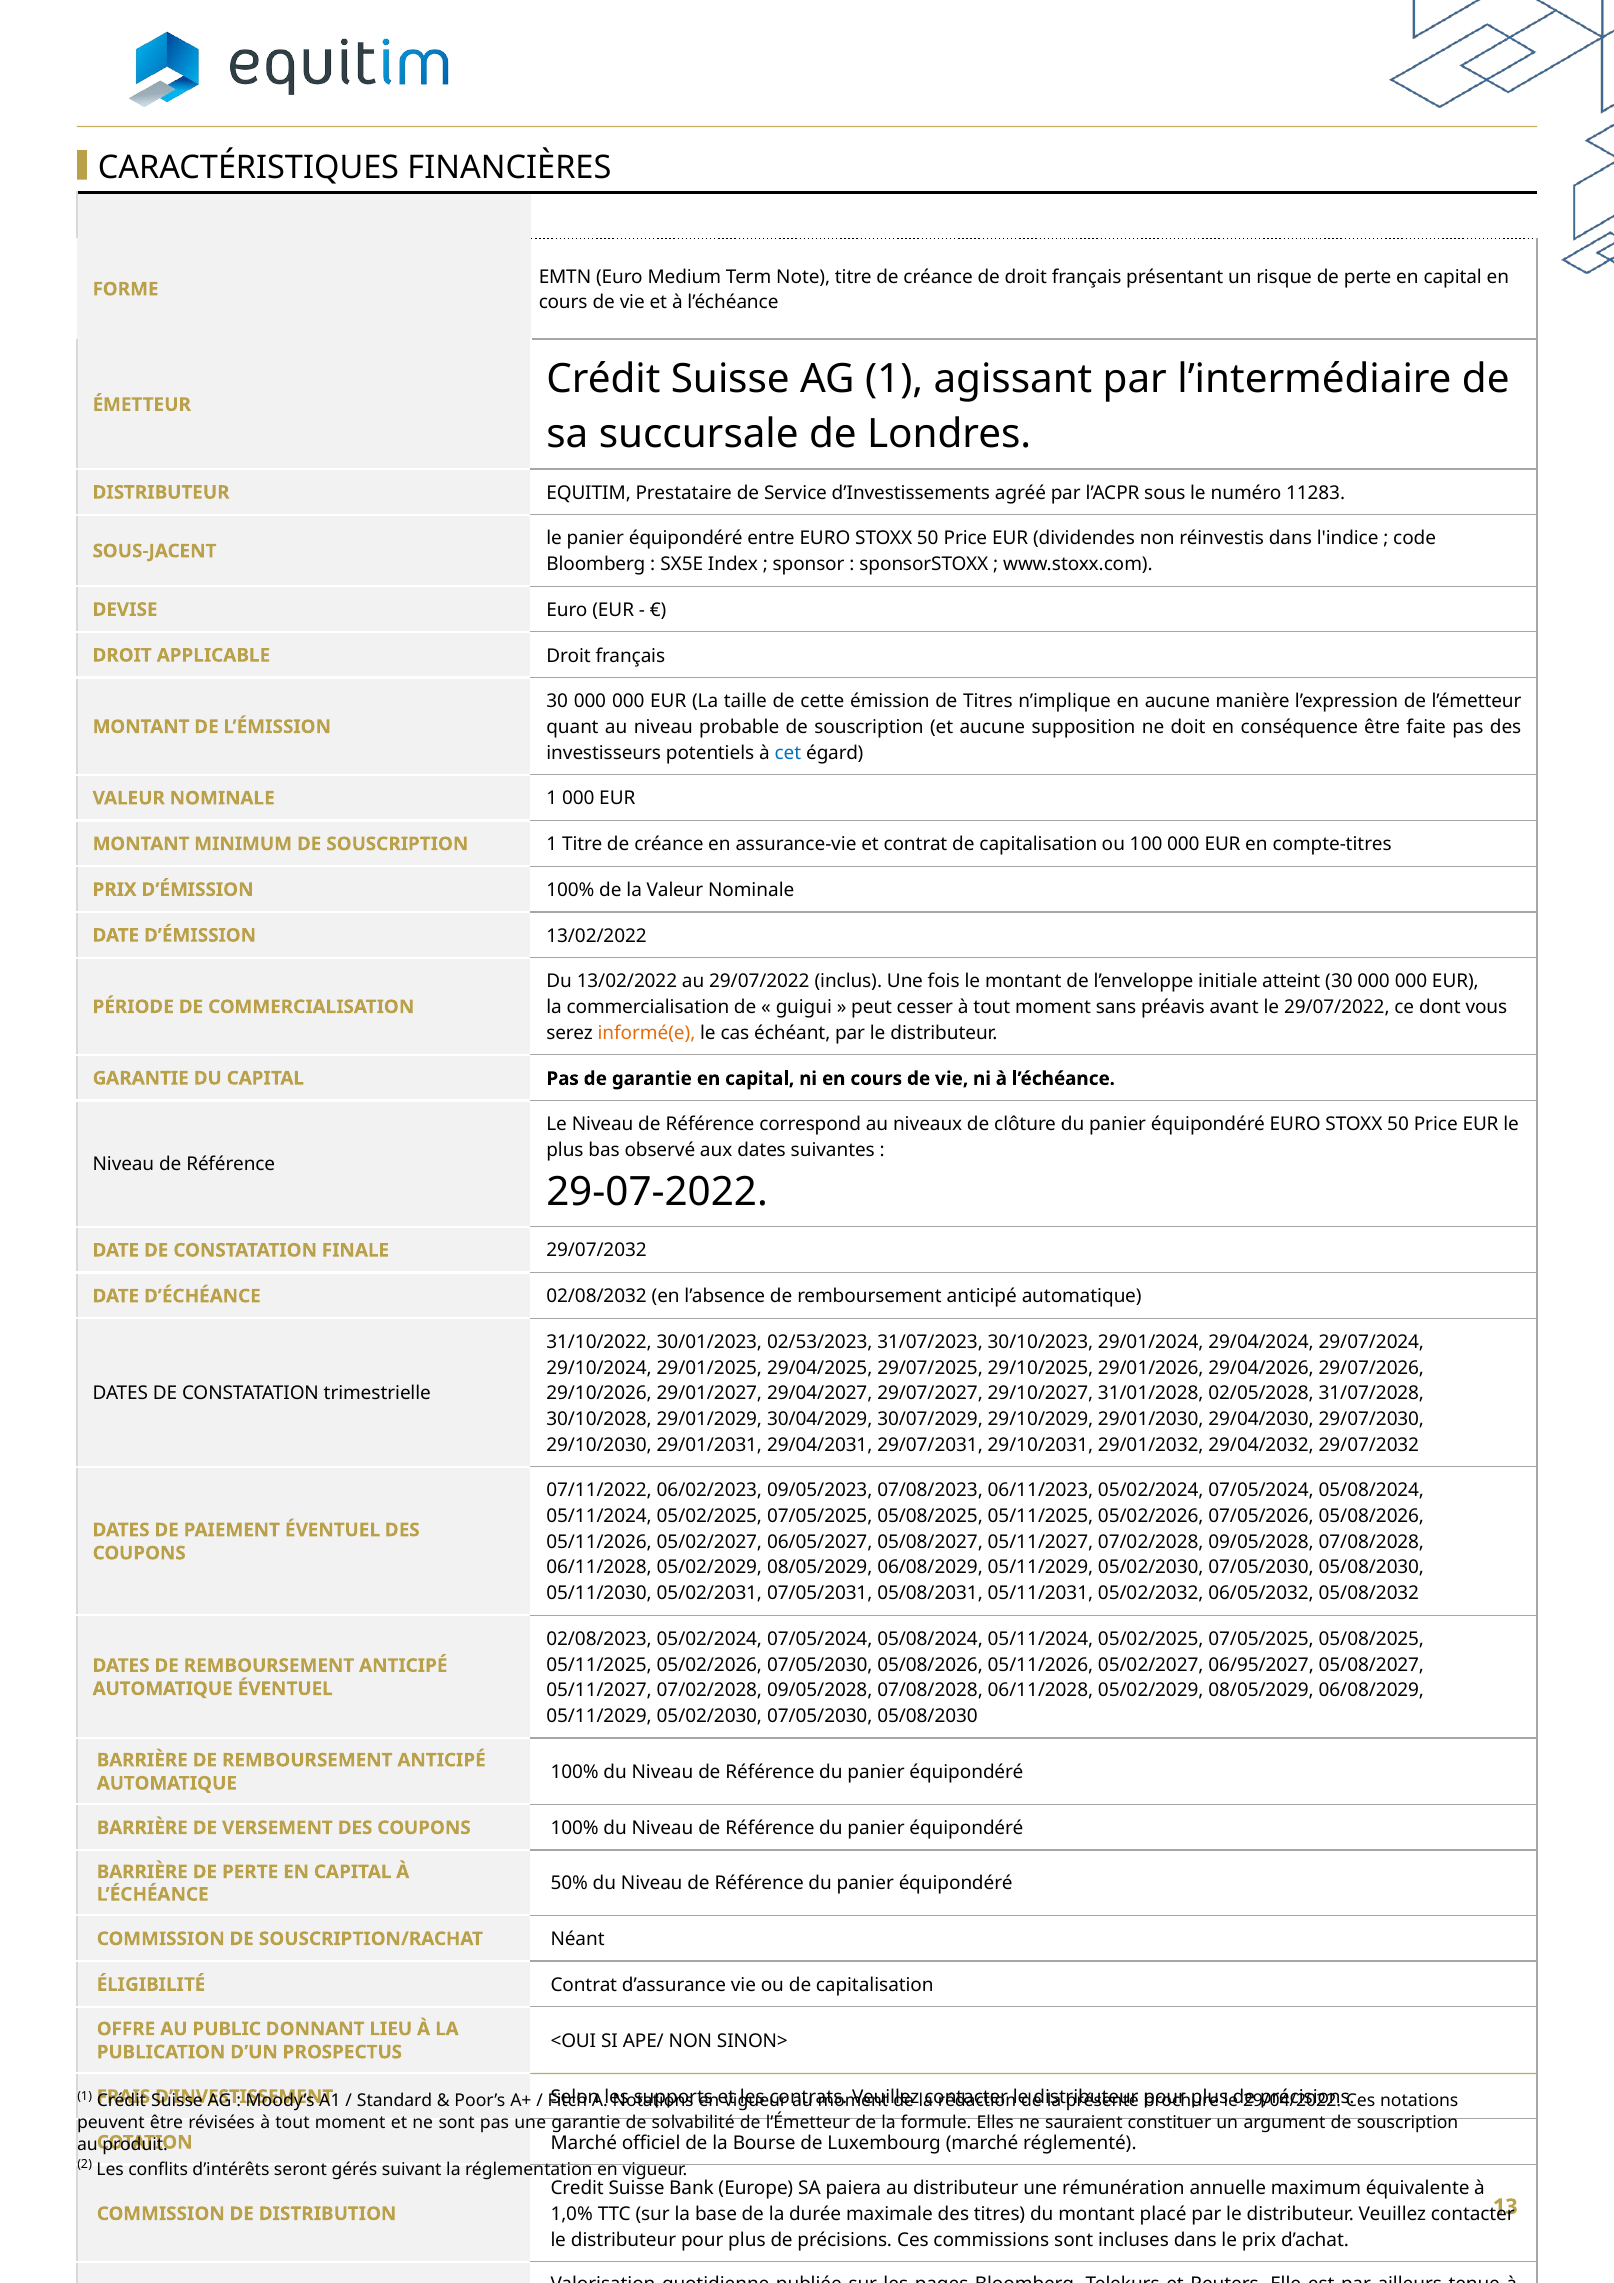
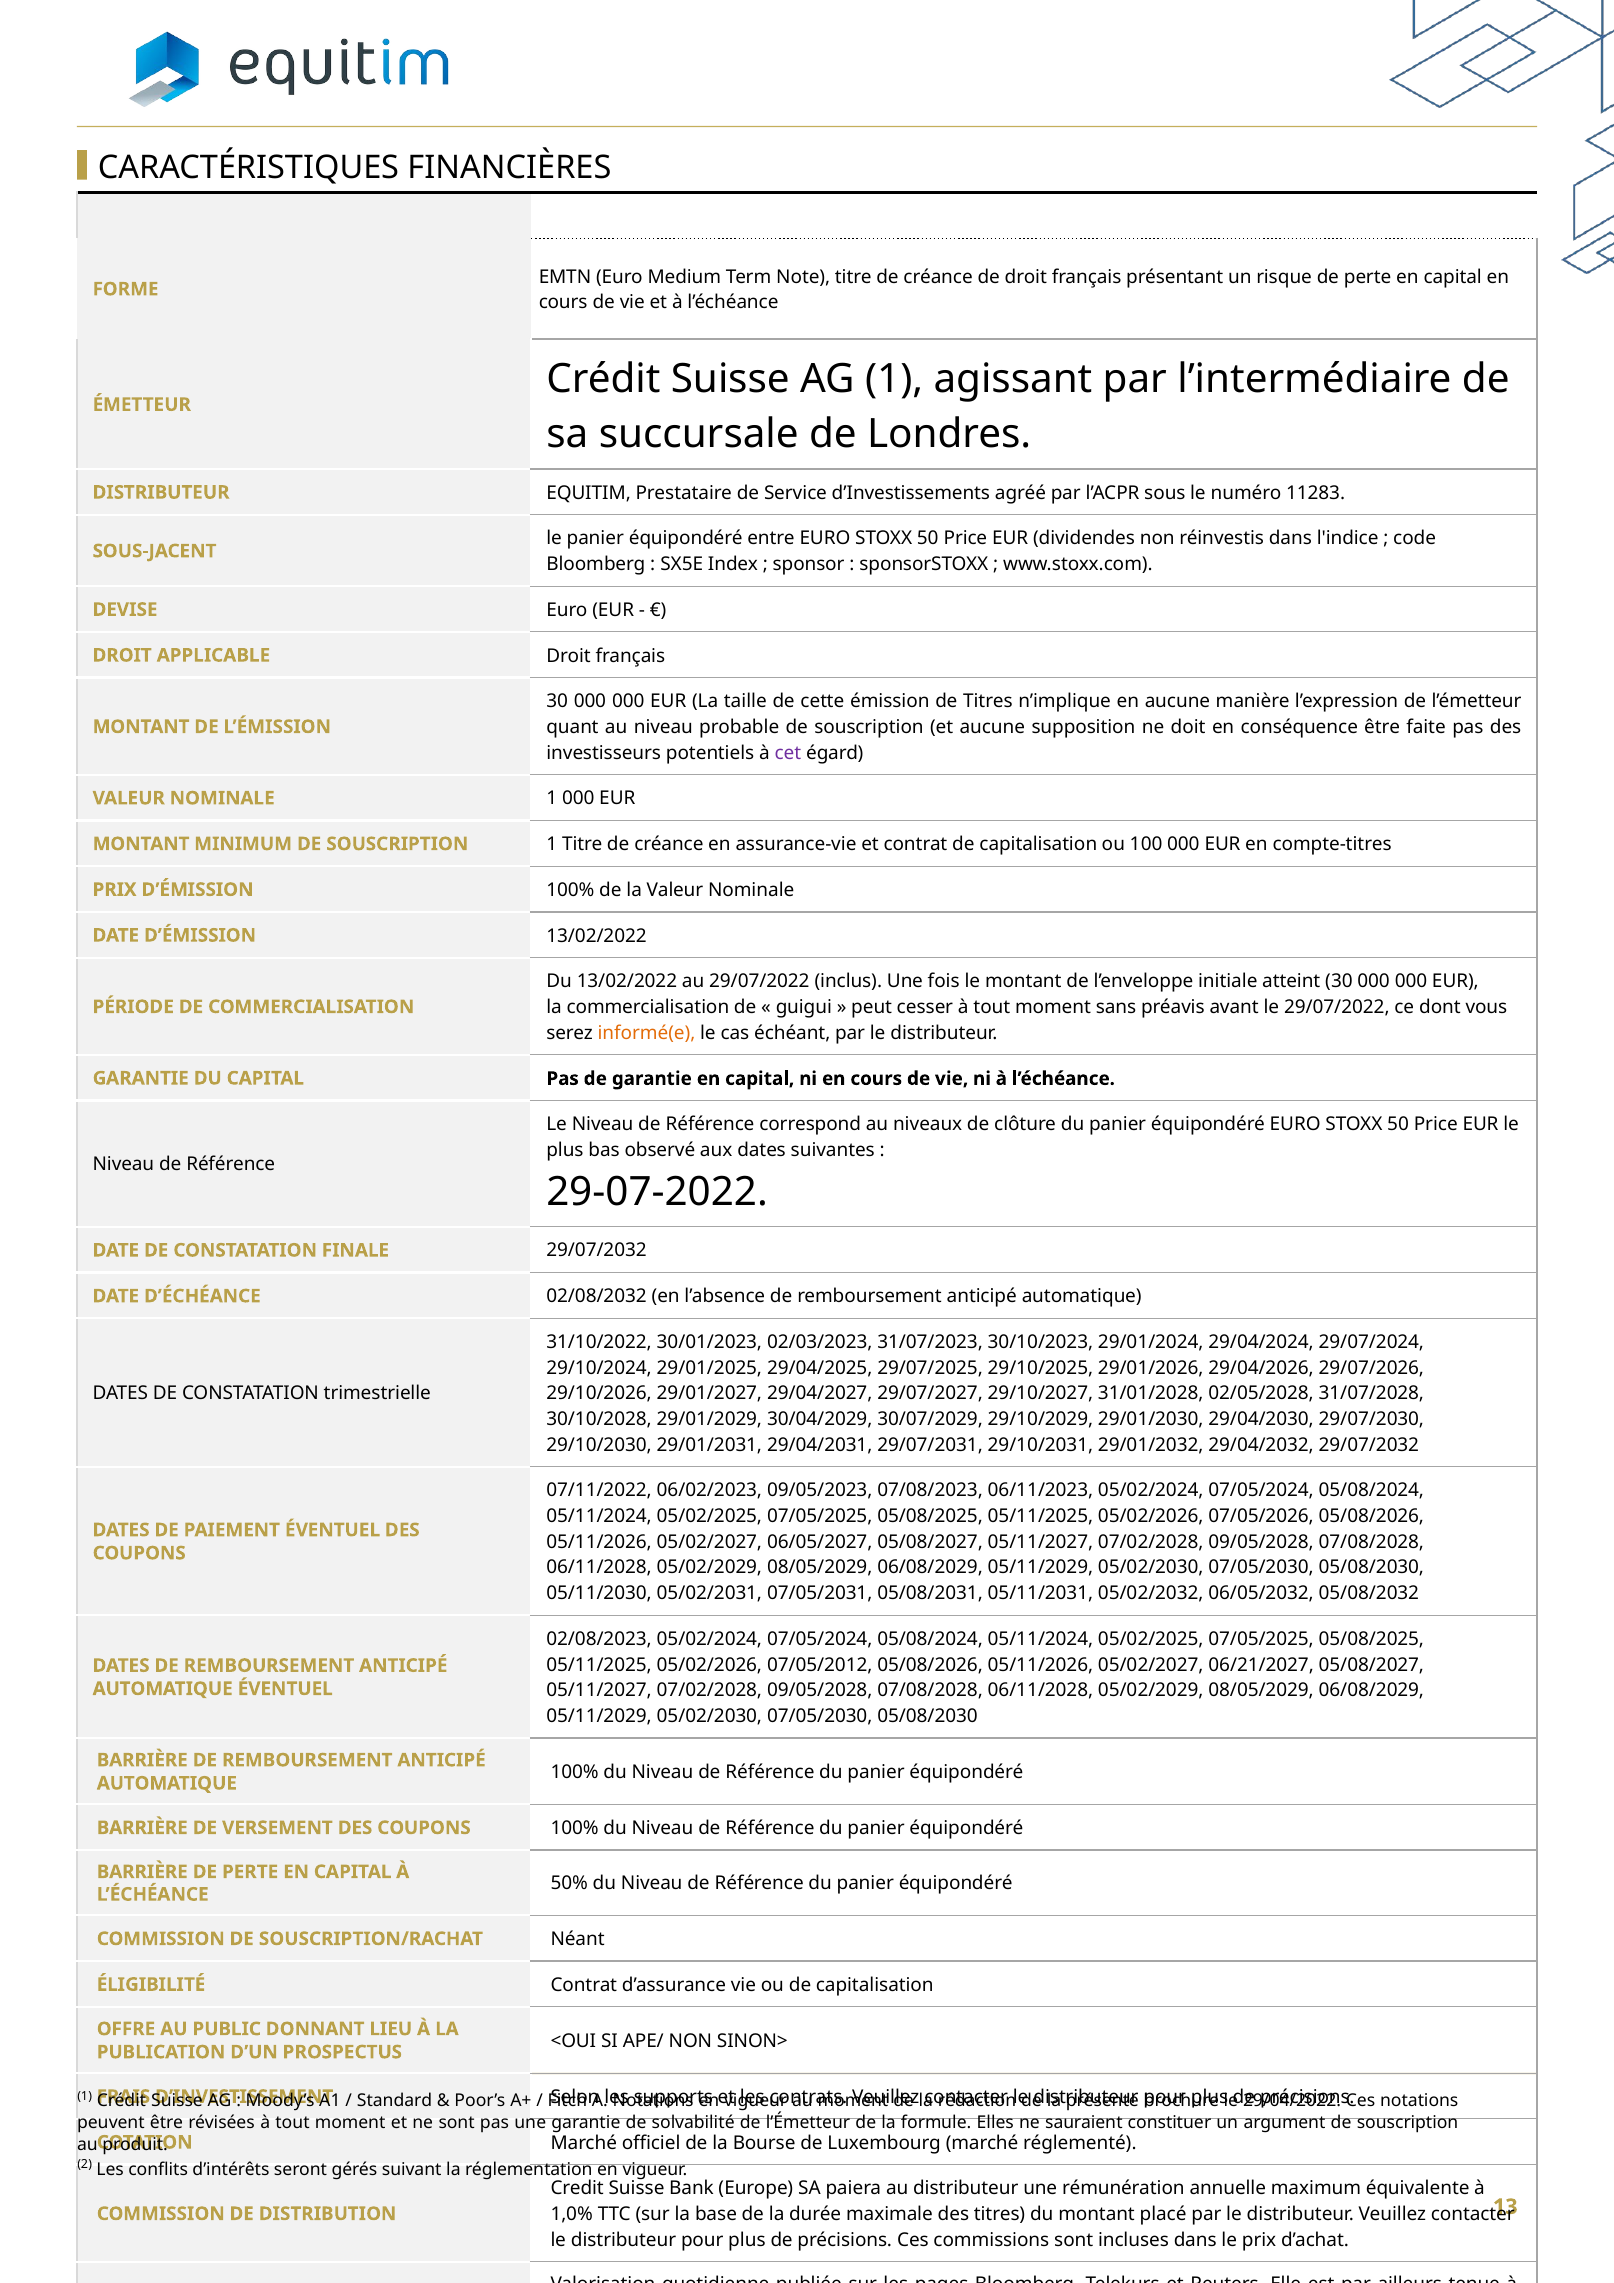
cet colour: blue -> purple
02/53/2023: 02/53/2023 -> 02/03/2023
05/02/2026 07/05/2030: 07/05/2030 -> 07/05/2012
06/95/2027: 06/95/2027 -> 06/21/2027
